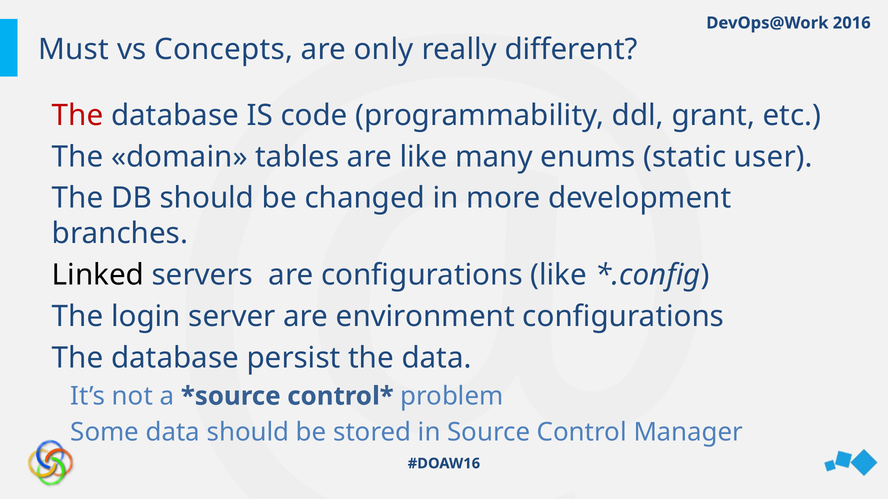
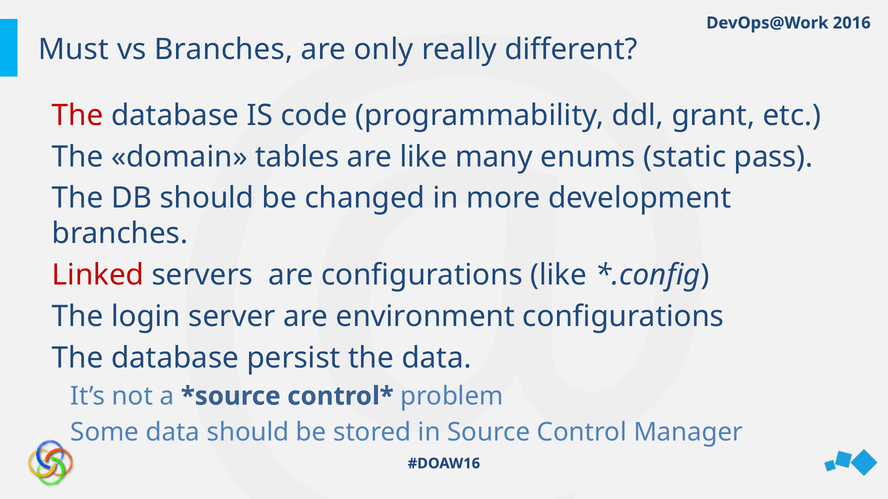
vs Concepts: Concepts -> Branches
user: user -> pass
Linked colour: black -> red
